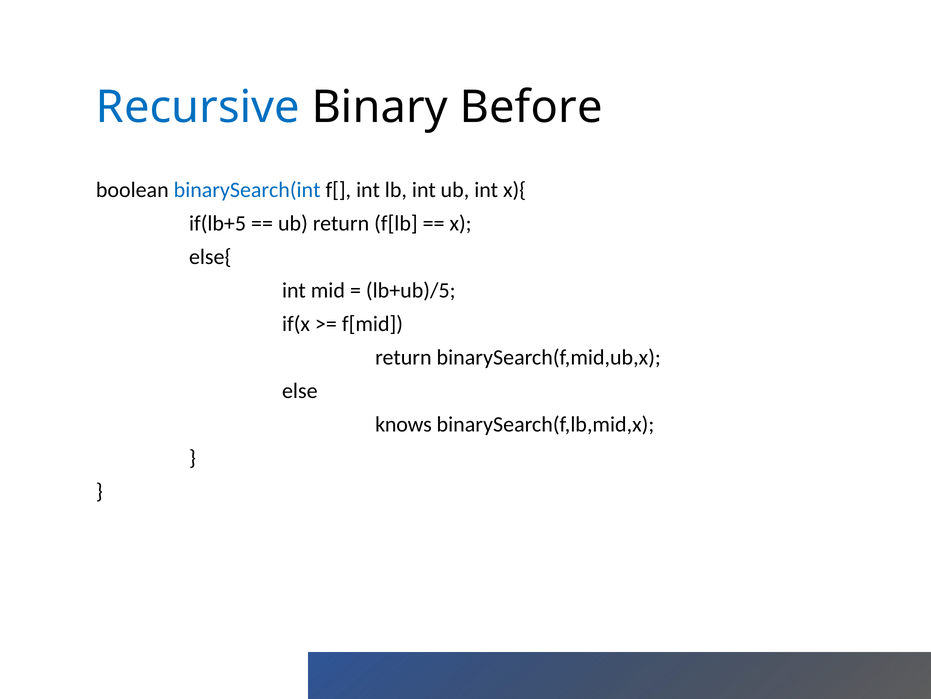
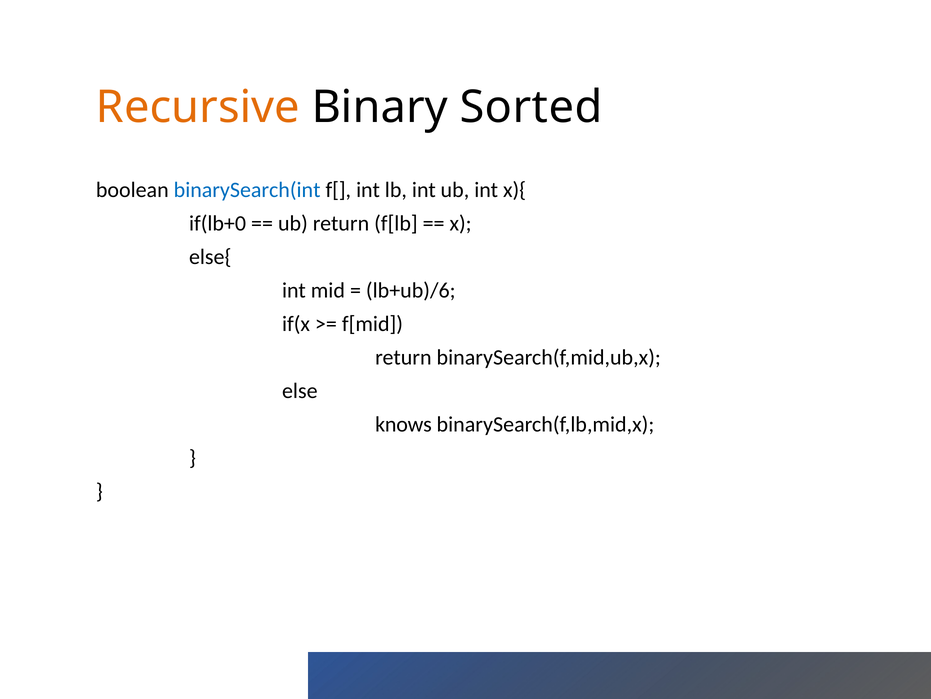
Recursive colour: blue -> orange
Before: Before -> Sorted
if(lb+5: if(lb+5 -> if(lb+0
lb+ub)/5: lb+ub)/5 -> lb+ub)/6
